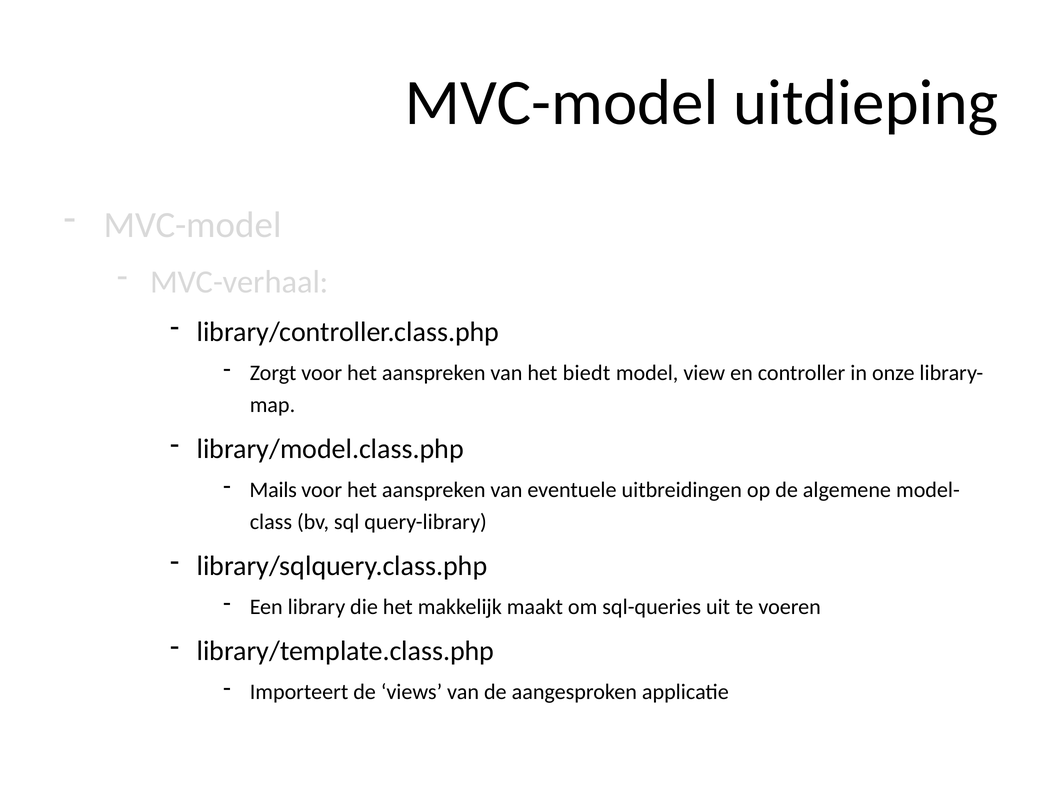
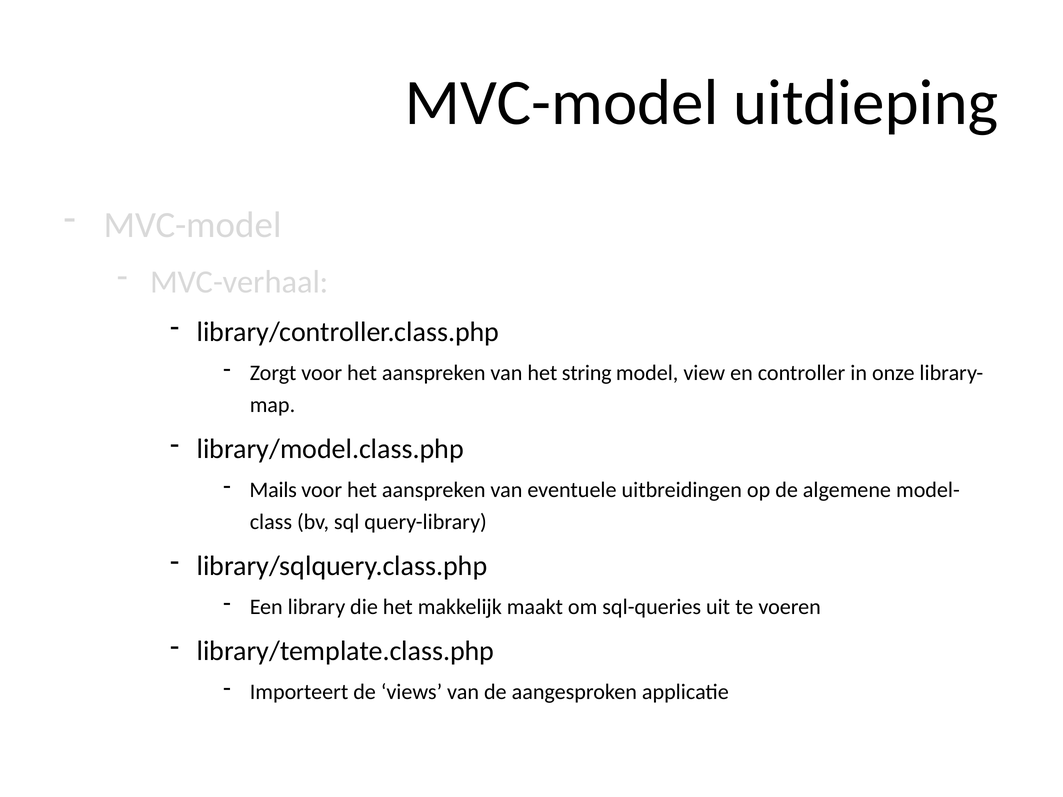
biedt: biedt -> string
